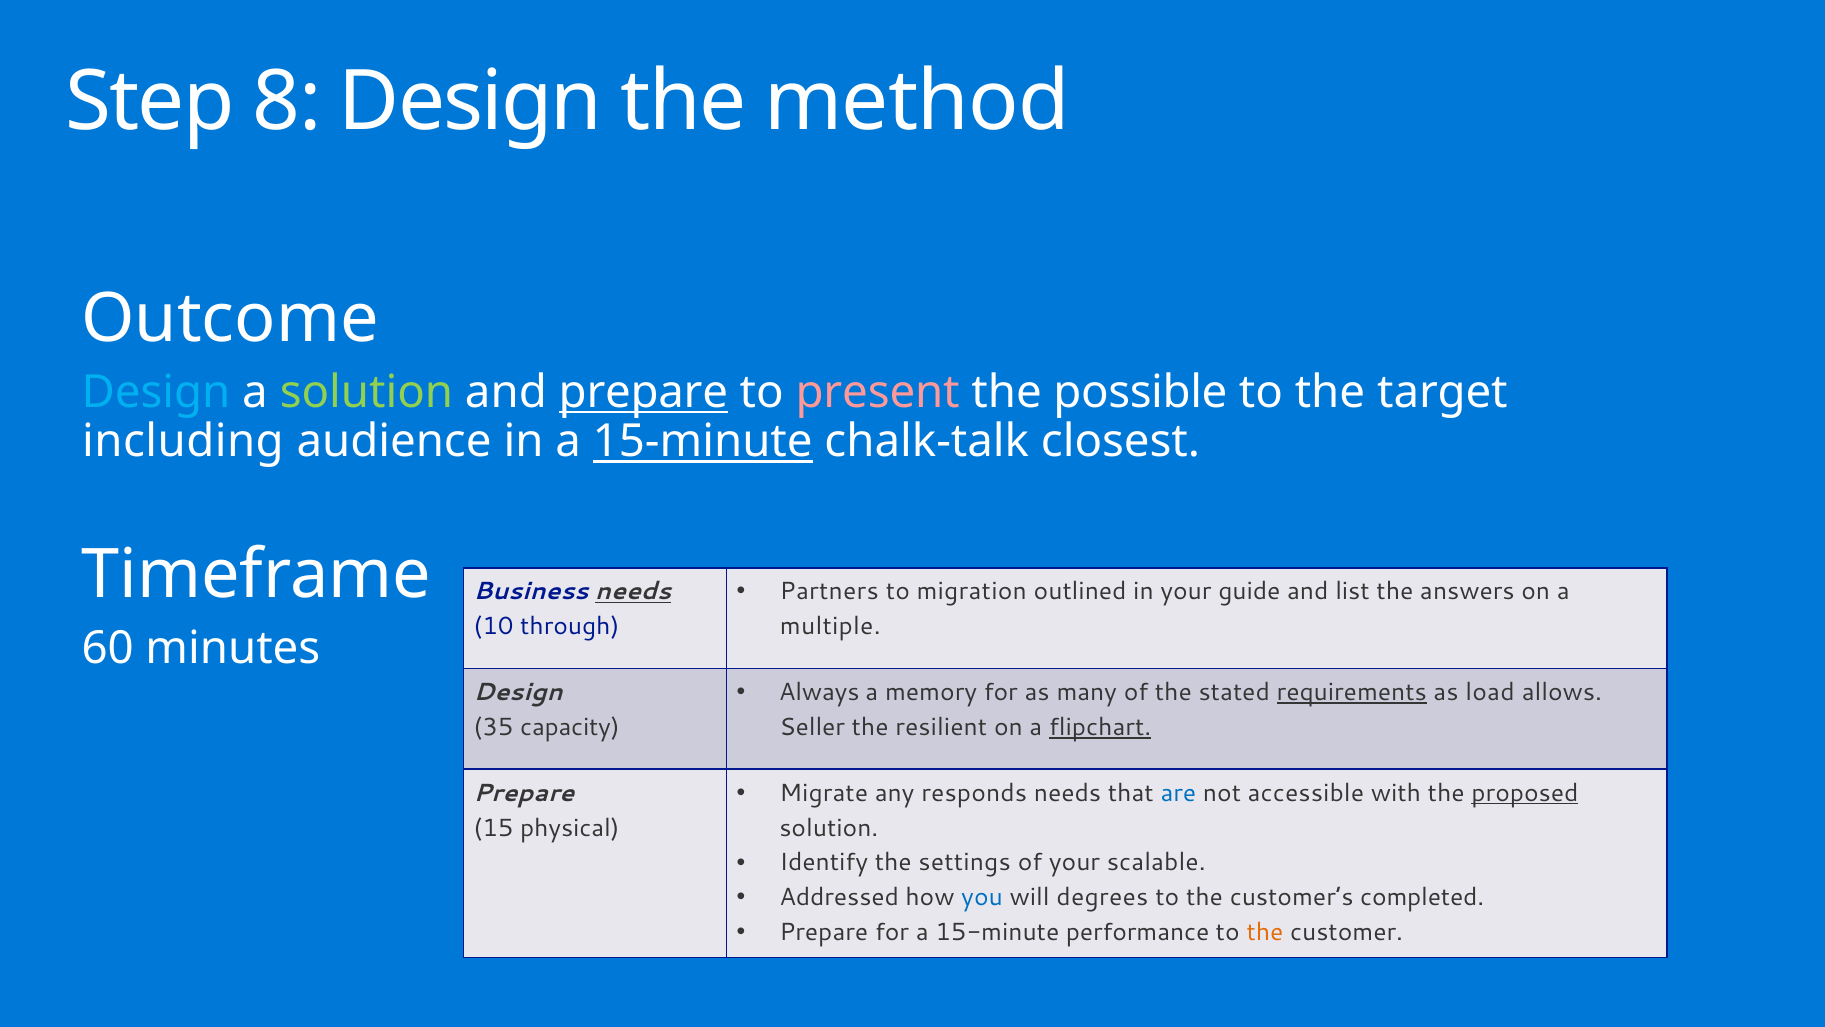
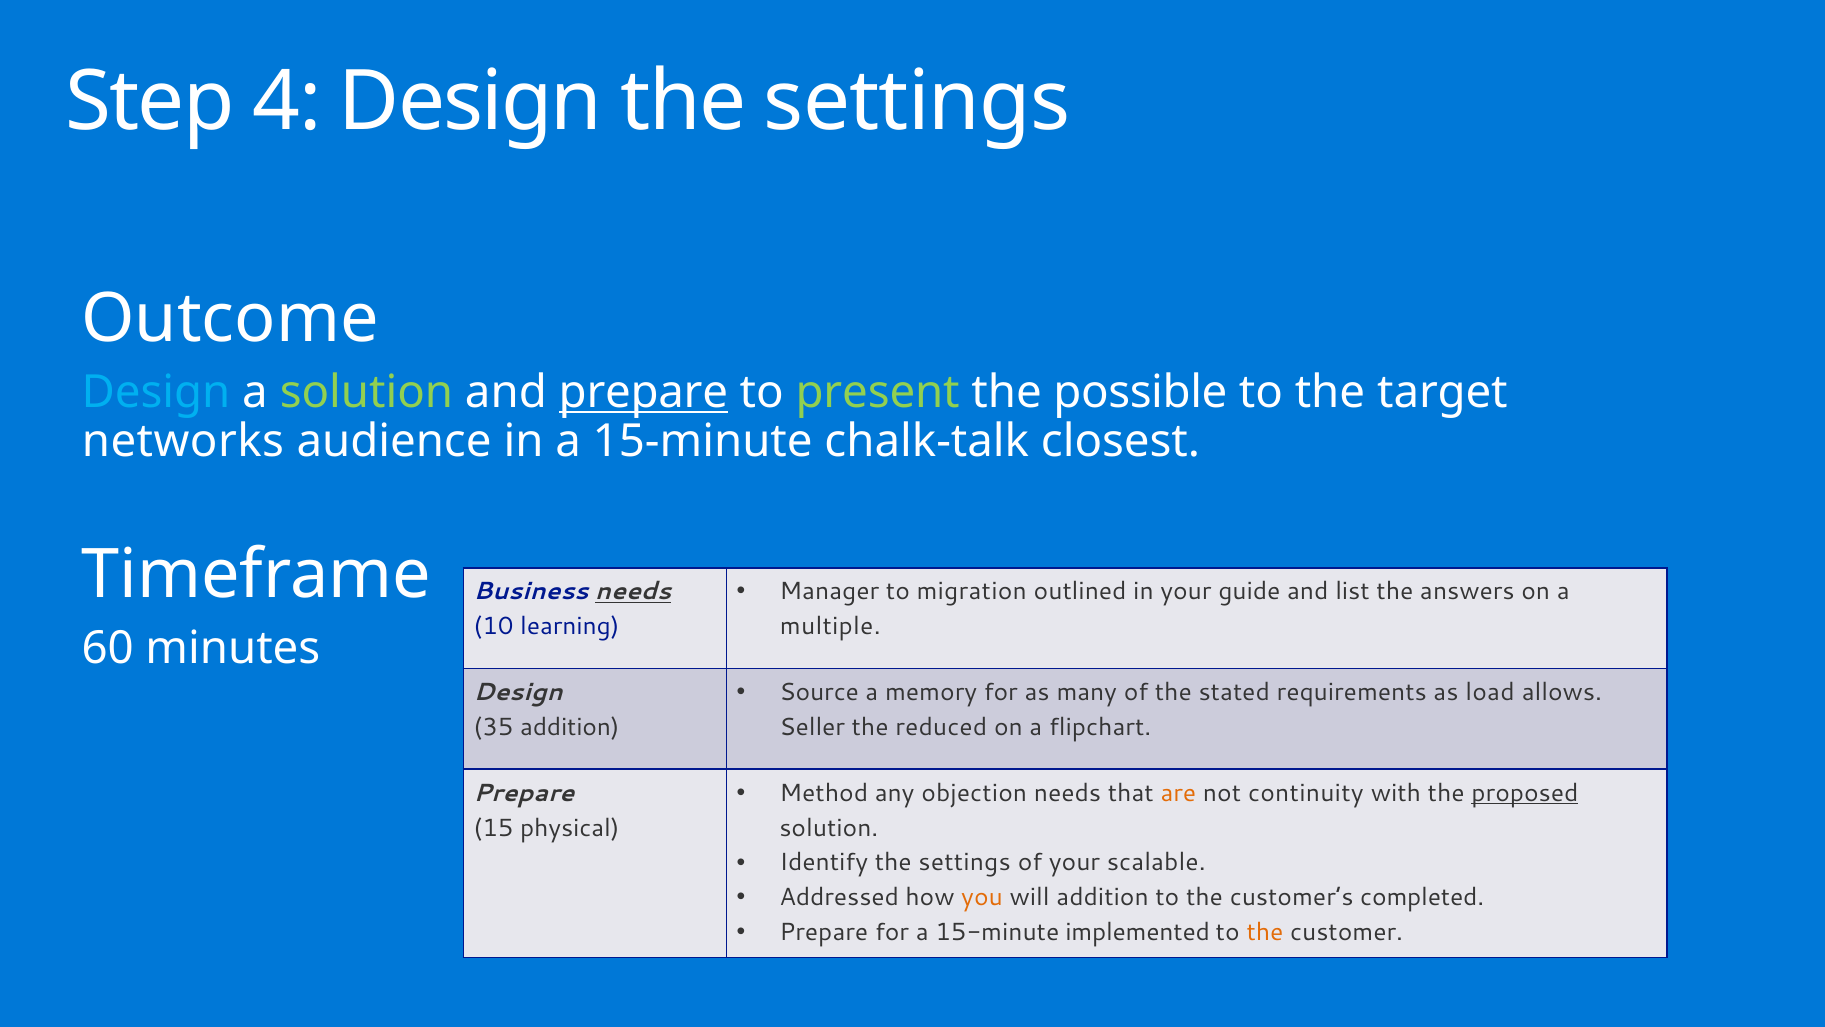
8: 8 -> 4
Design the method: method -> settings
present colour: pink -> light green
including: including -> networks
15-minute at (703, 441) underline: present -> none
Partners: Partners -> Manager
through: through -> learning
Always: Always -> Source
requirements underline: present -> none
35 capacity: capacity -> addition
resilient: resilient -> reduced
flipchart underline: present -> none
Migrate: Migrate -> Method
responds: responds -> objection
are colour: blue -> orange
accessible: accessible -> continuity
you colour: blue -> orange
will degrees: degrees -> addition
performance: performance -> implemented
